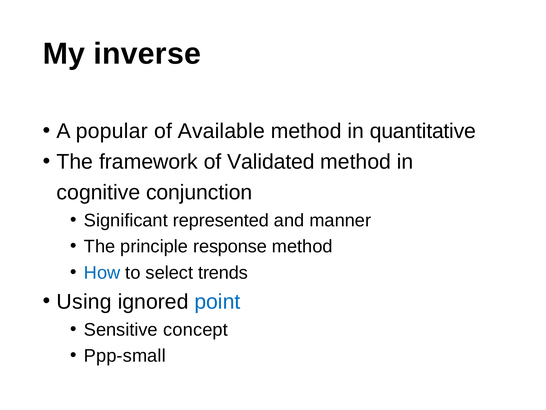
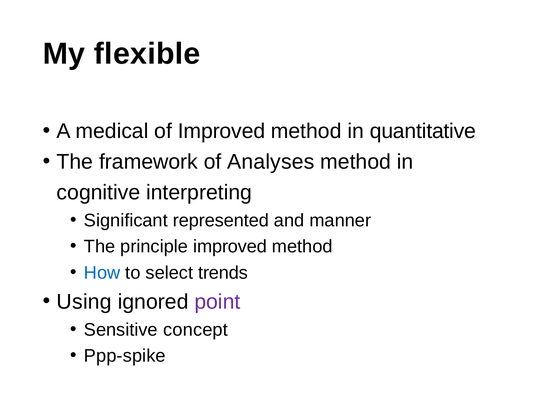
inverse: inverse -> flexible
popular: popular -> medical
of Available: Available -> Improved
Validated: Validated -> Analyses
conjunction: conjunction -> interpreting
principle response: response -> improved
point colour: blue -> purple
Ppp-small: Ppp-small -> Ppp-spike
